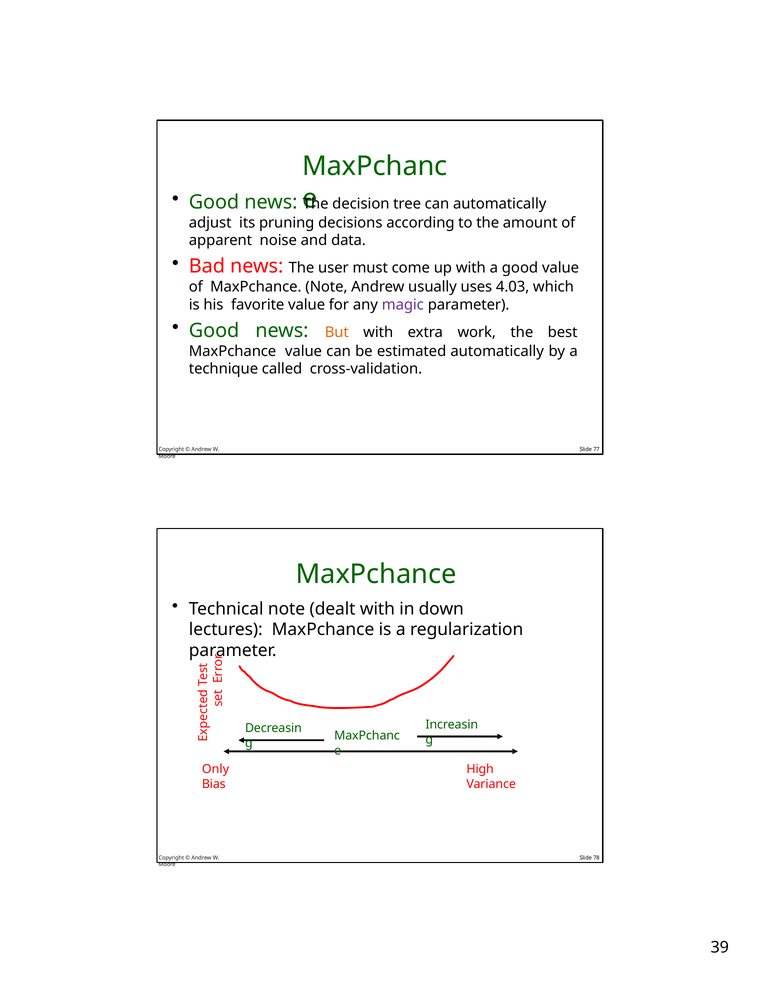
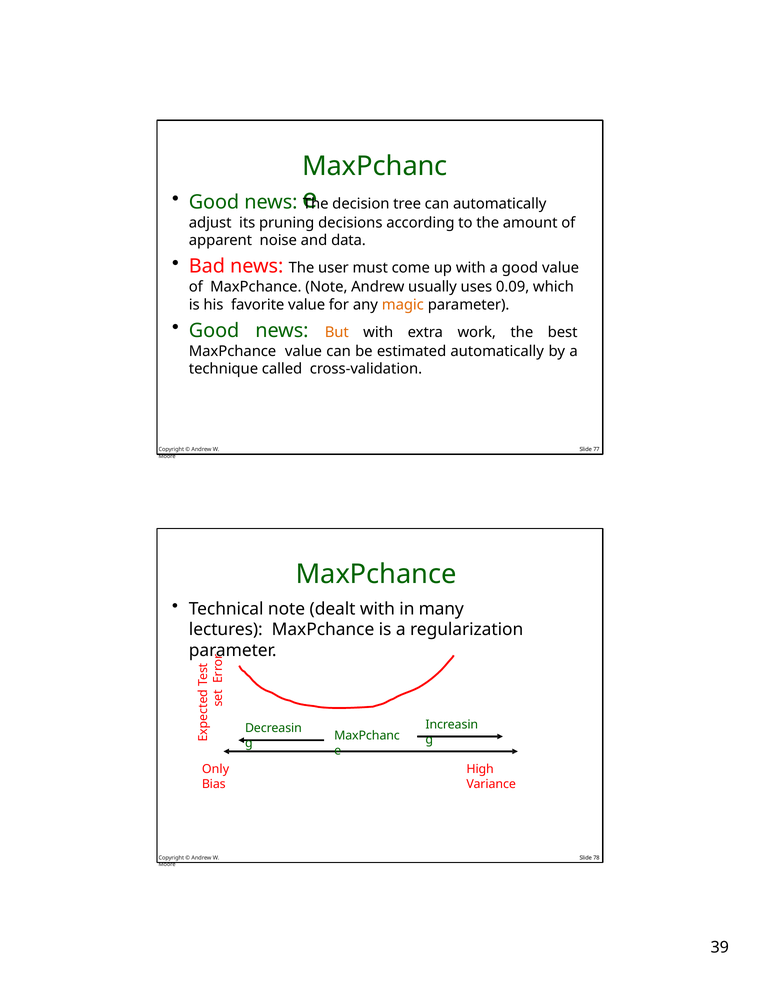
4.03: 4.03 -> 0.09
magic colour: purple -> orange
down: down -> many
